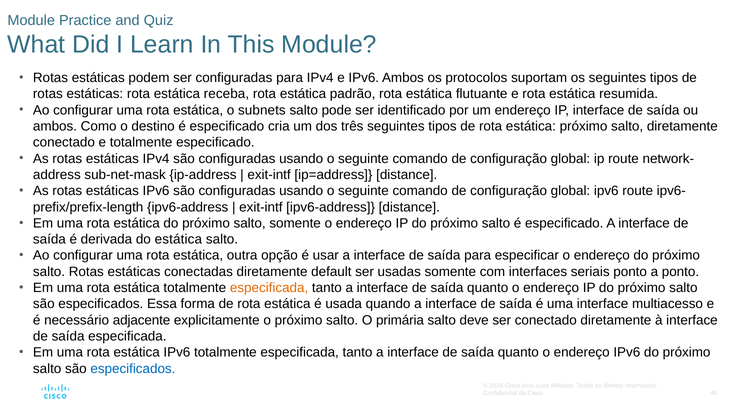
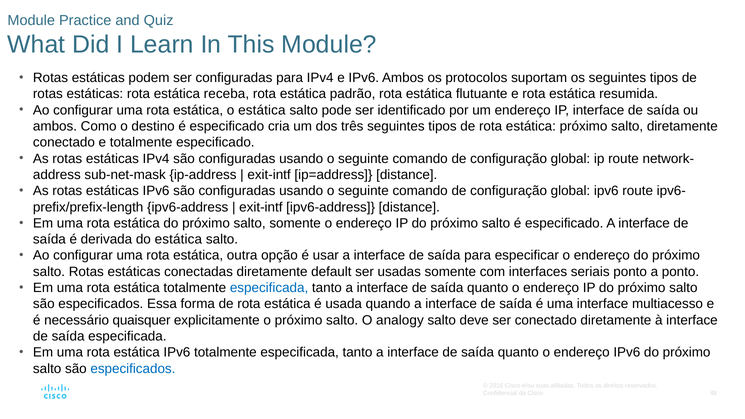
o subnets: subnets -> estática
especificada at (269, 288) colour: orange -> blue
adjacente: adjacente -> quaisquer
primária: primária -> analogy
